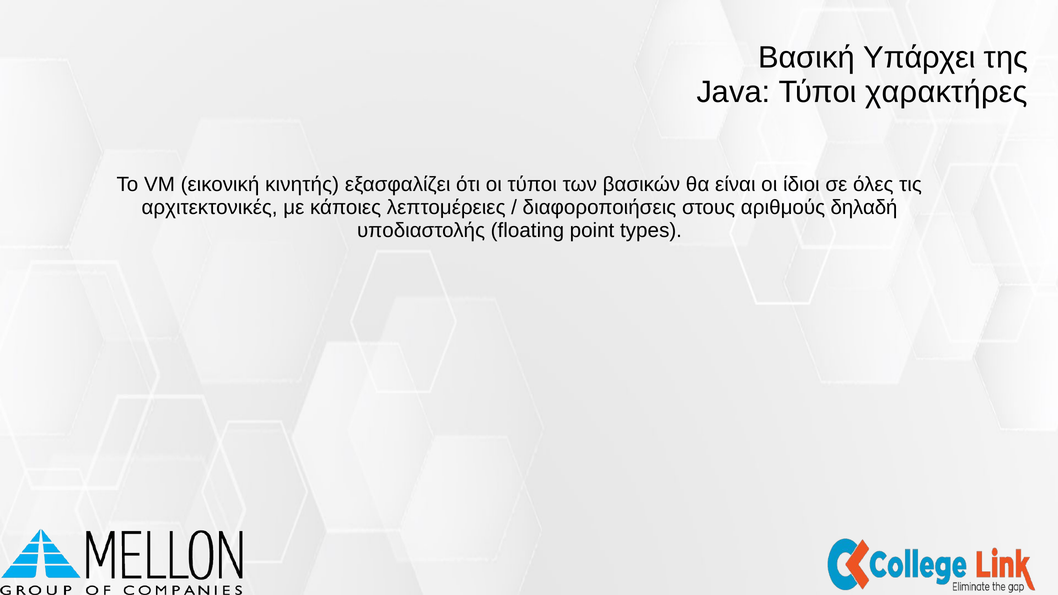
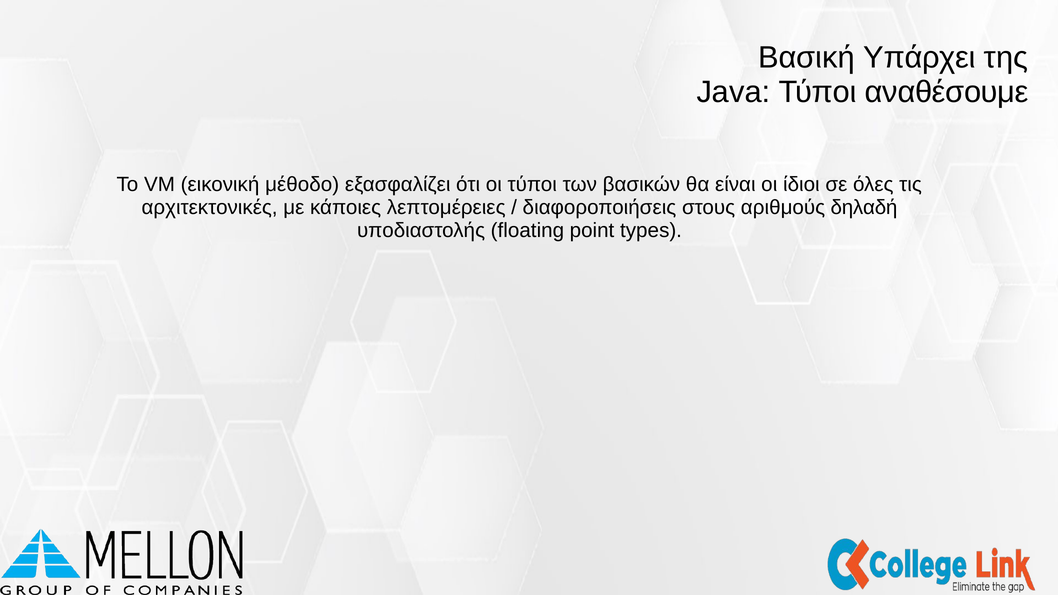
χαρακτήρες: χαρακτήρες -> αναθέσουμε
κινητής: κινητής -> μέθοδο
